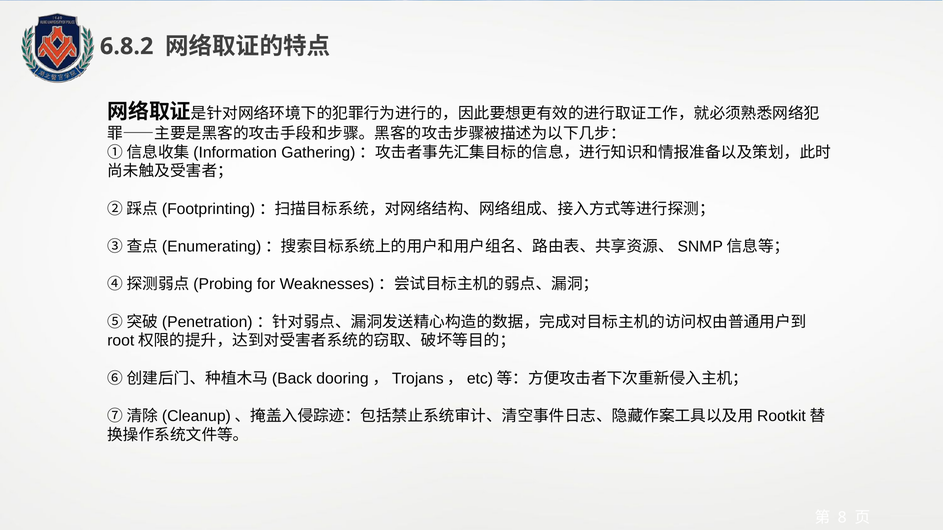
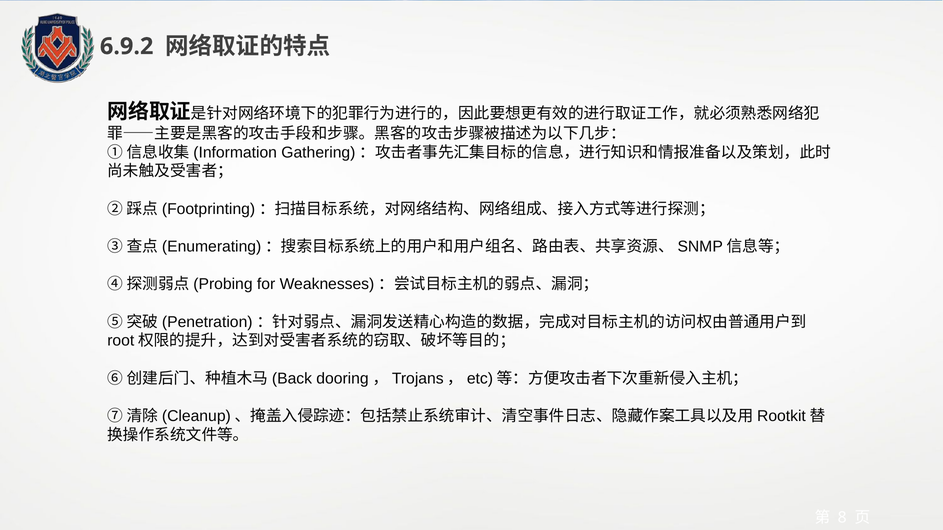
6.8.2: 6.8.2 -> 6.9.2
